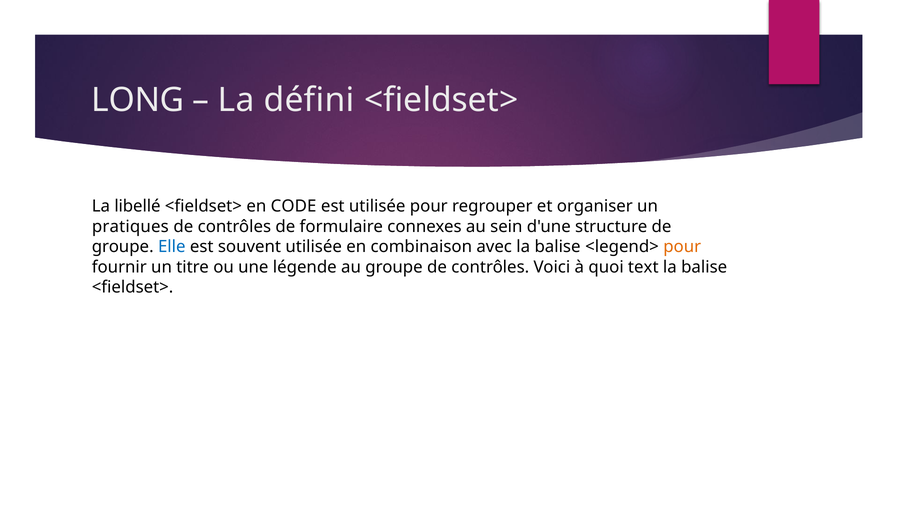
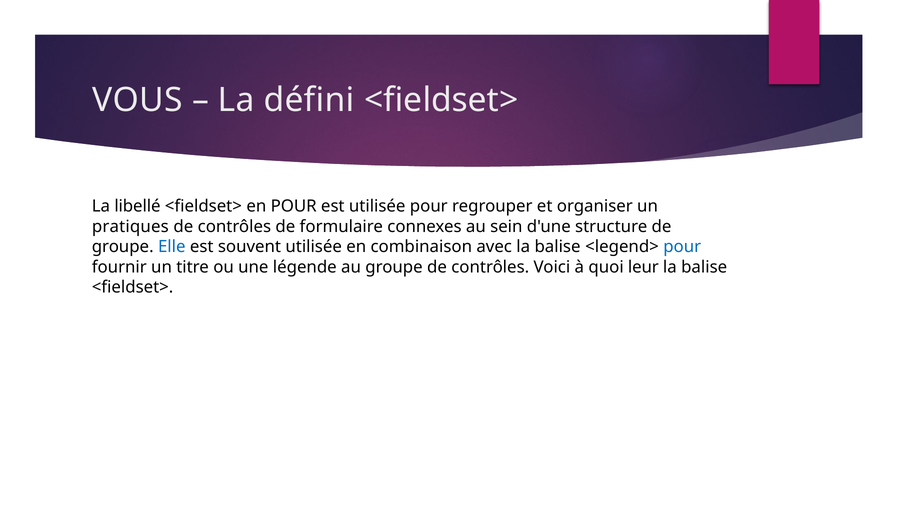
LONG: LONG -> VOUS
en CODE: CODE -> POUR
pour at (682, 247) colour: orange -> blue
text: text -> leur
